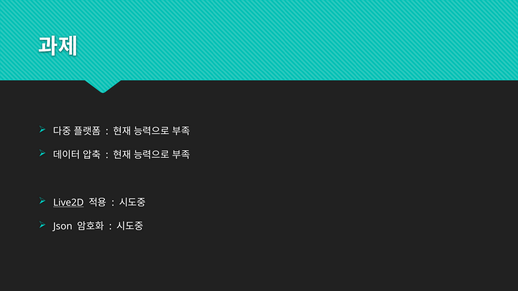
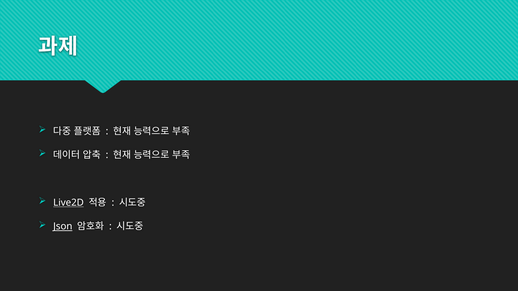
Json underline: none -> present
